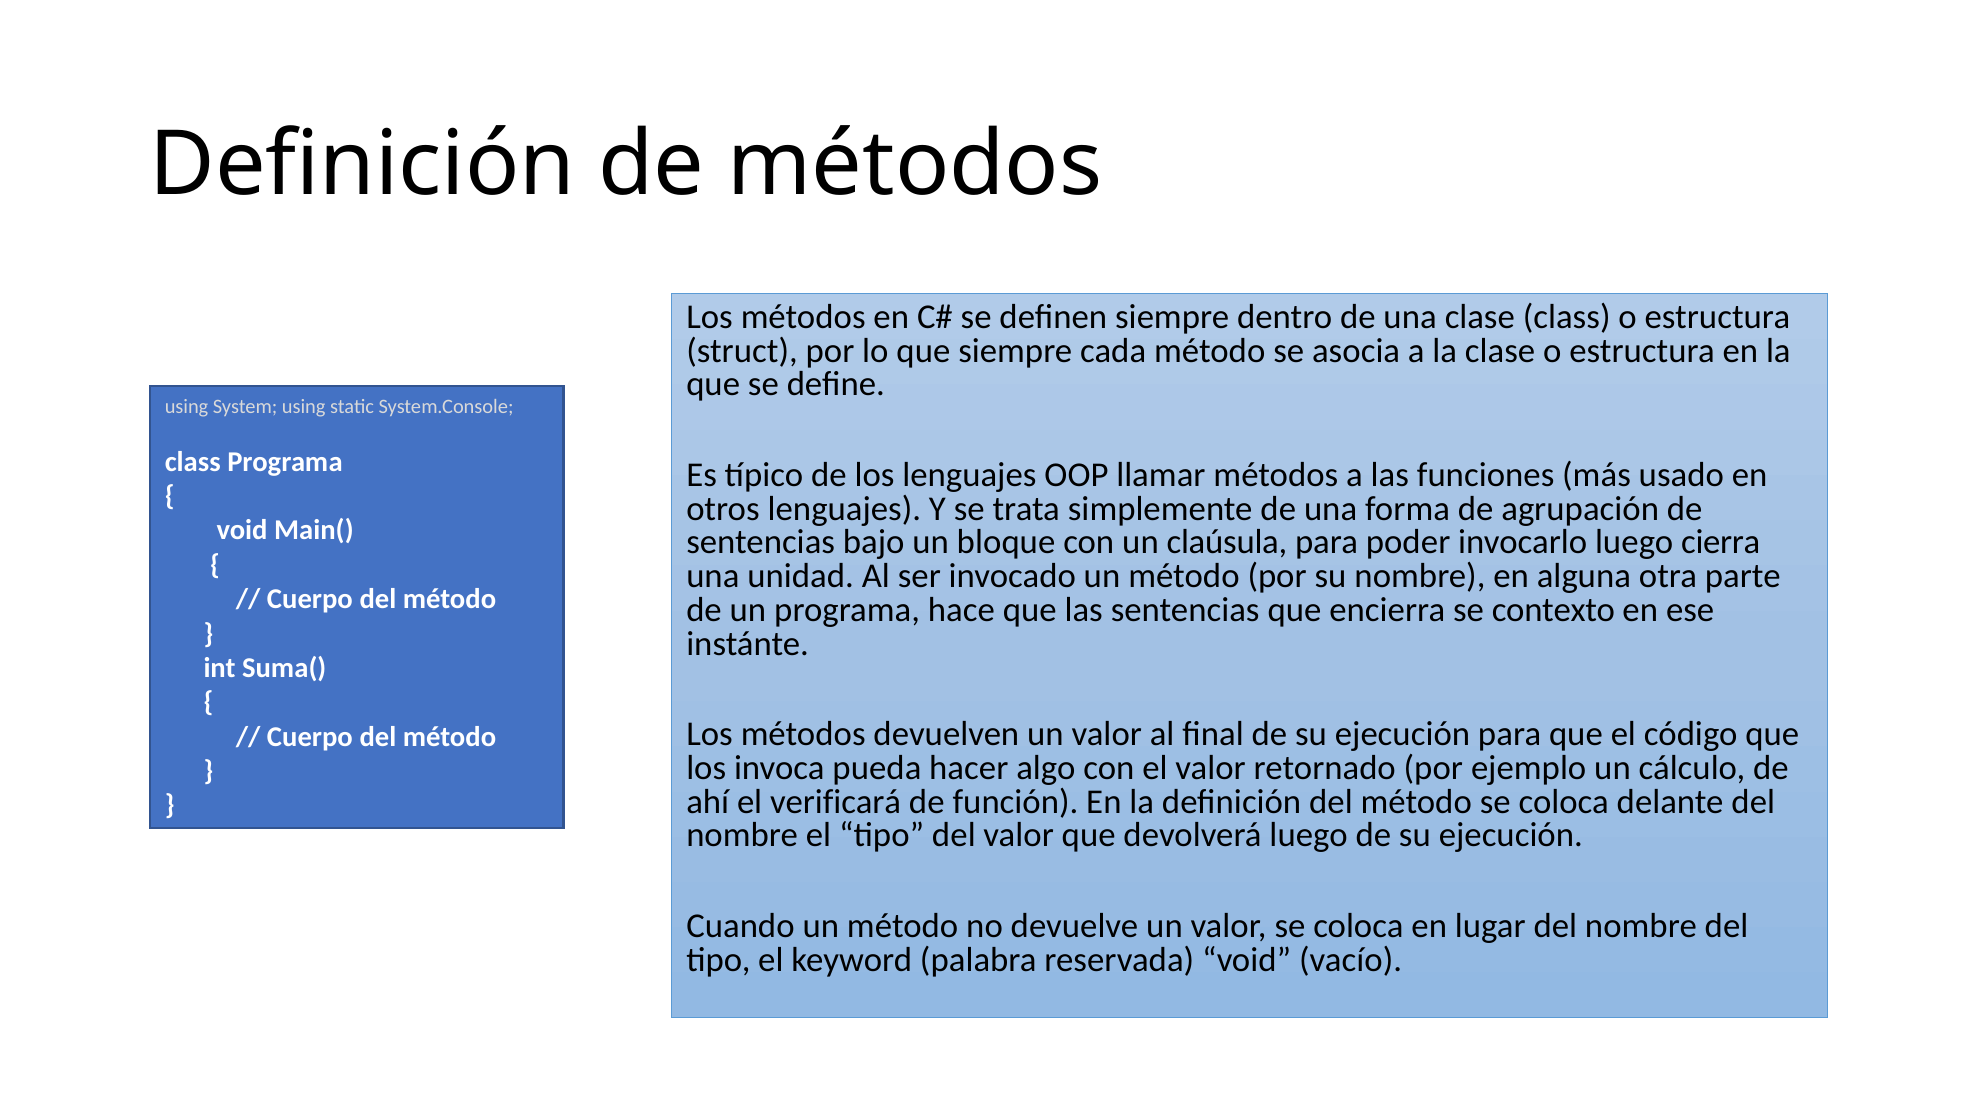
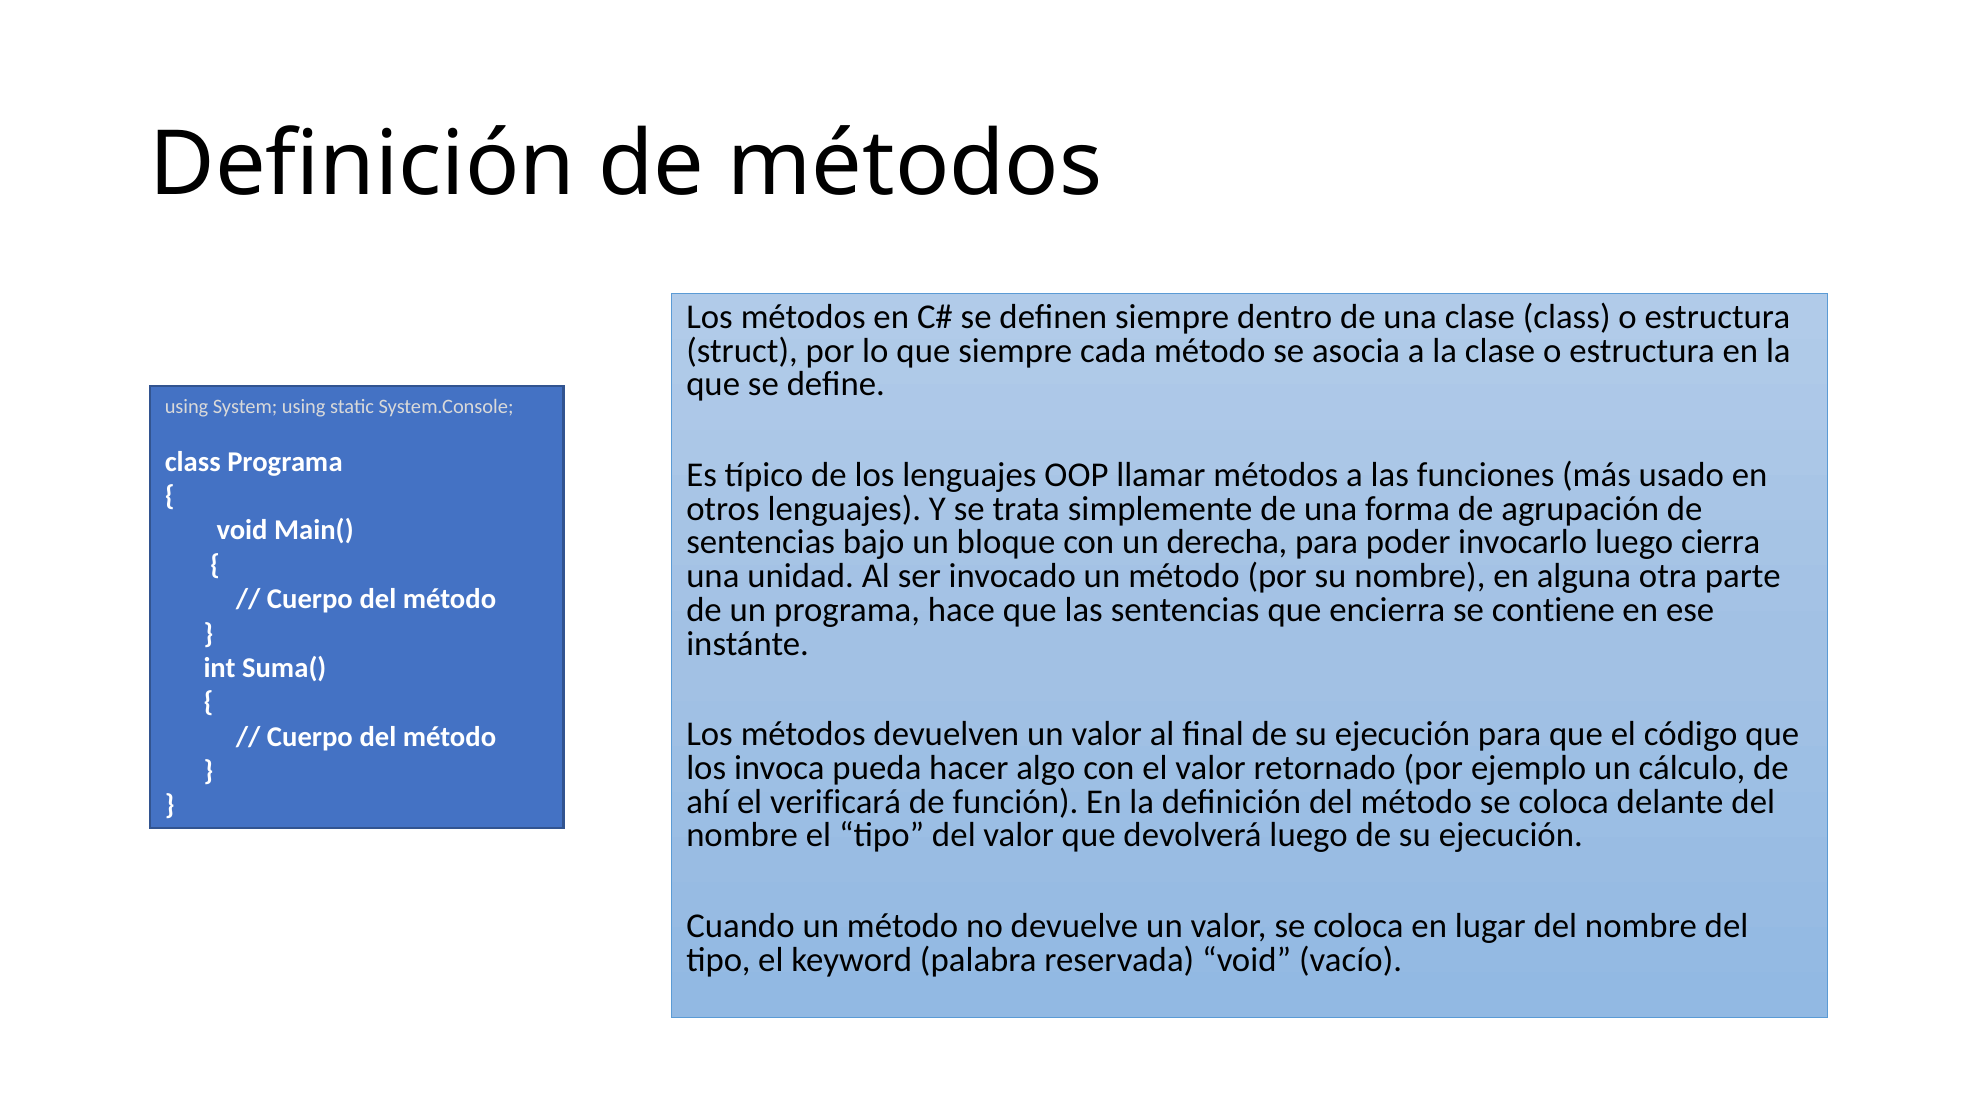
claúsula: claúsula -> derecha
contexto: contexto -> contiene
